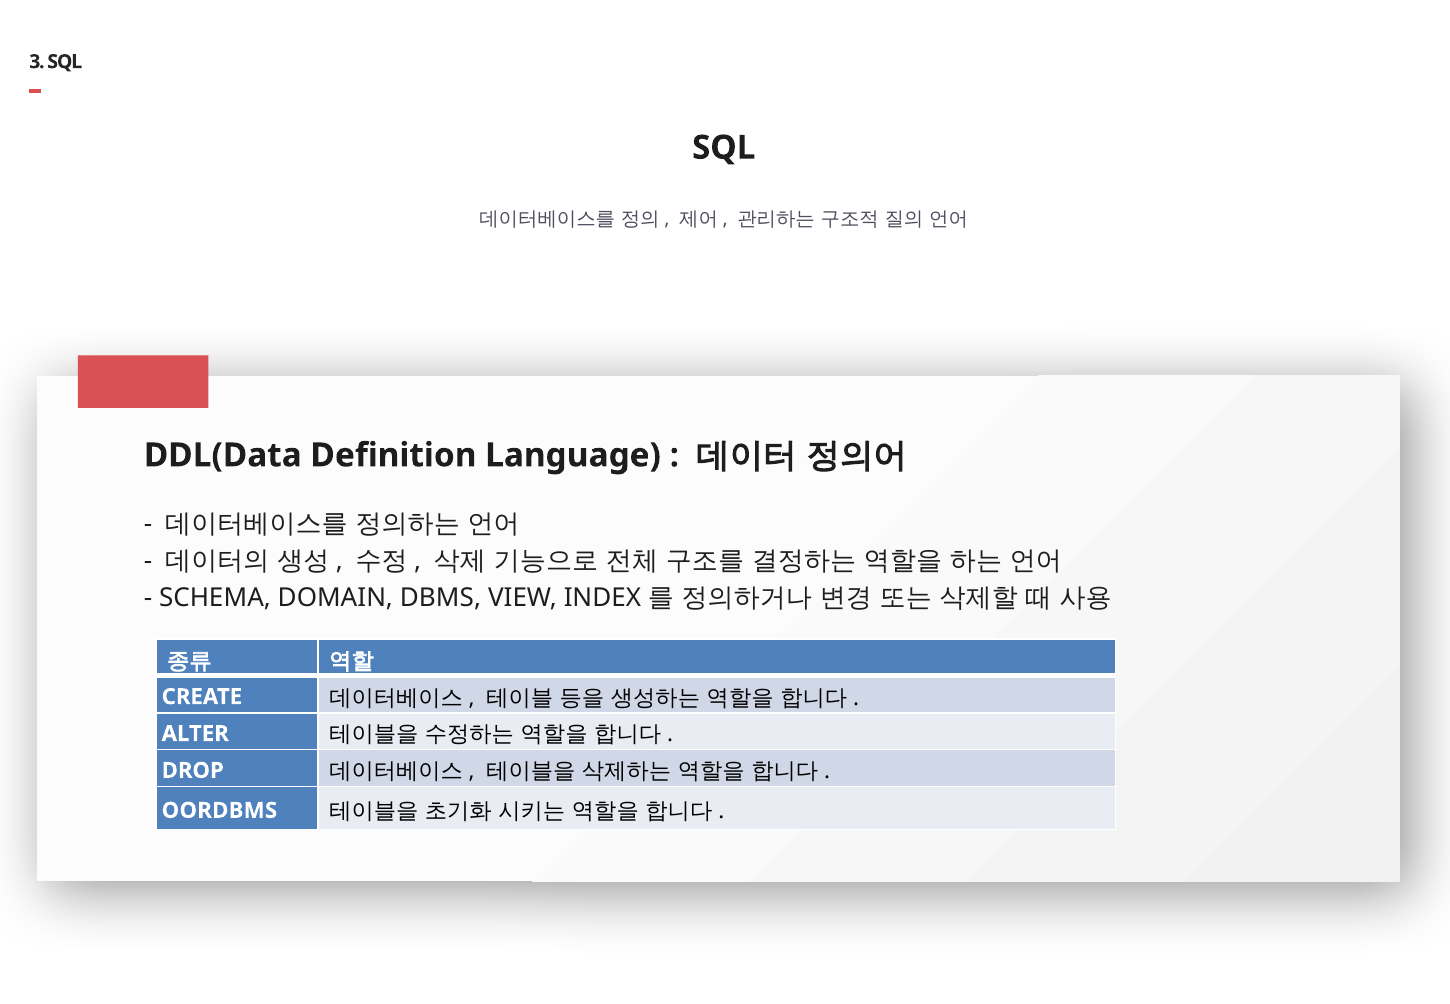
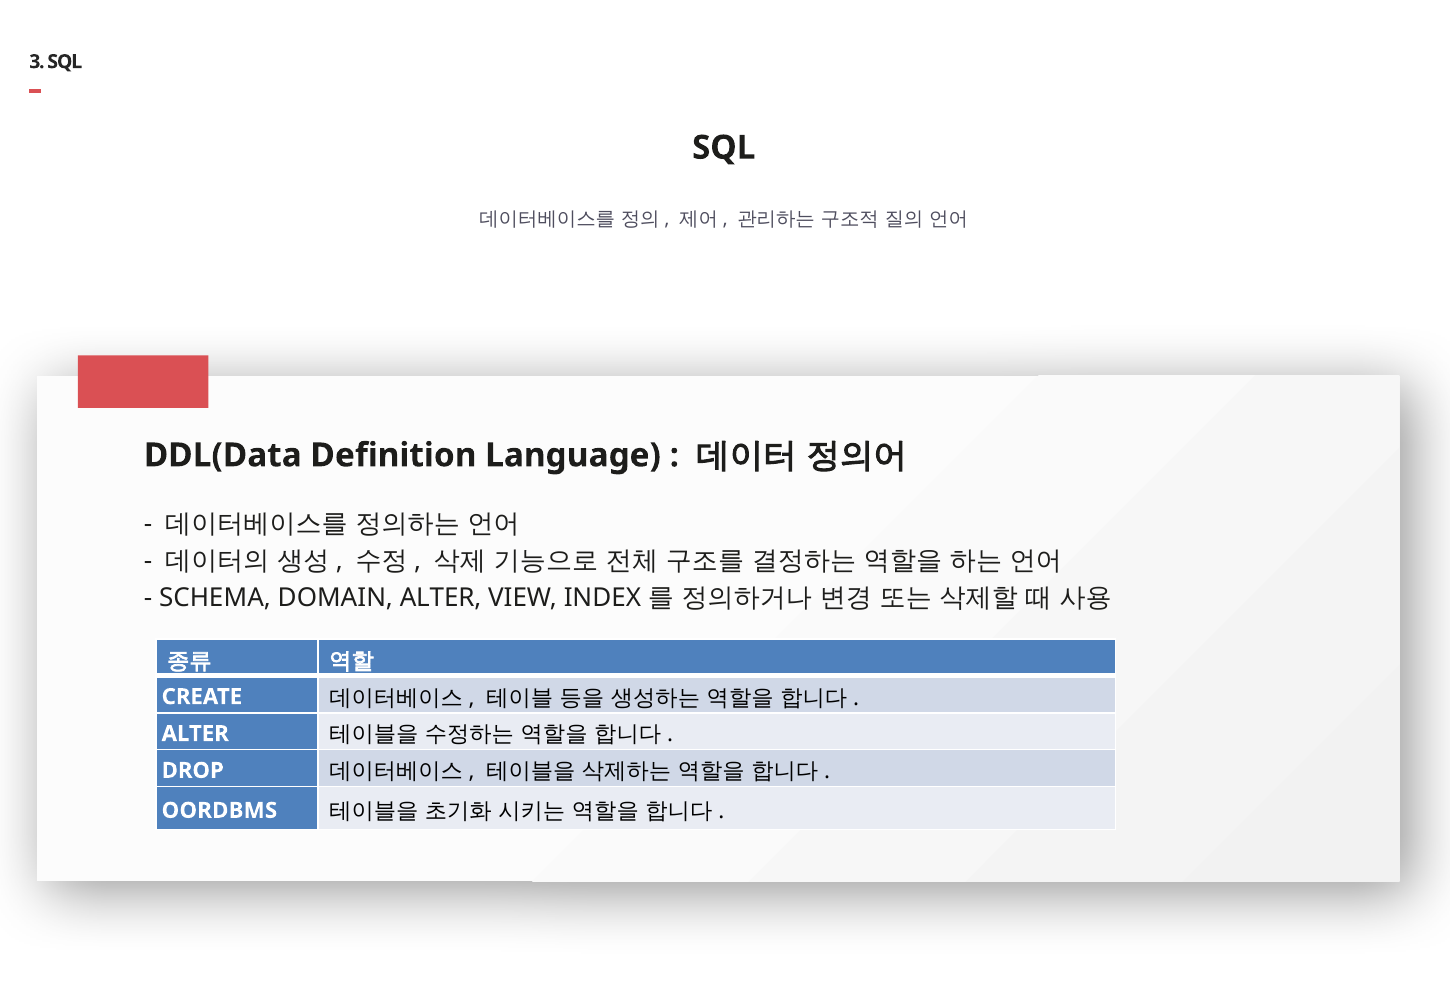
DOMAIN DBMS: DBMS -> ALTER
